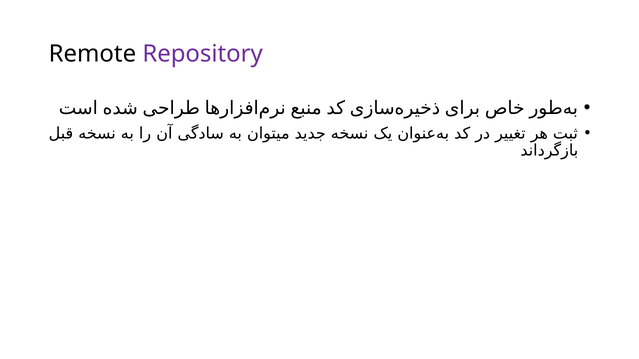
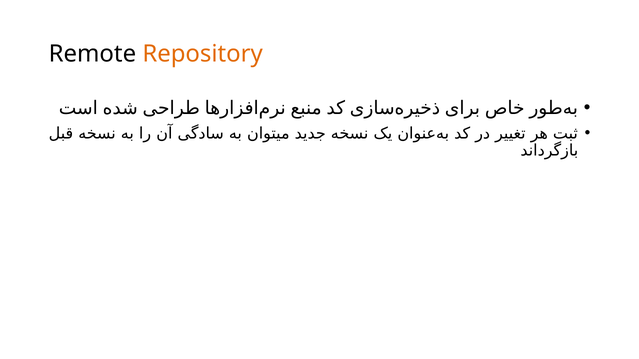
Repository colour: purple -> orange
